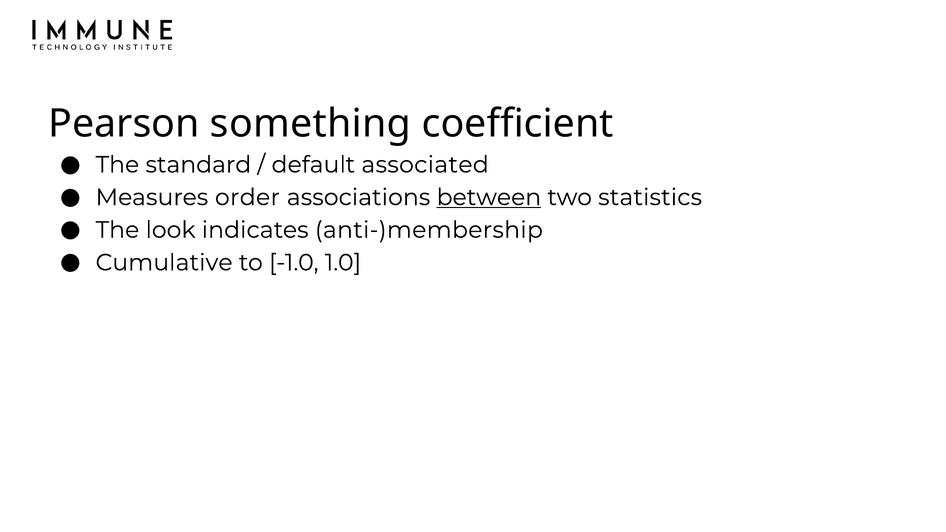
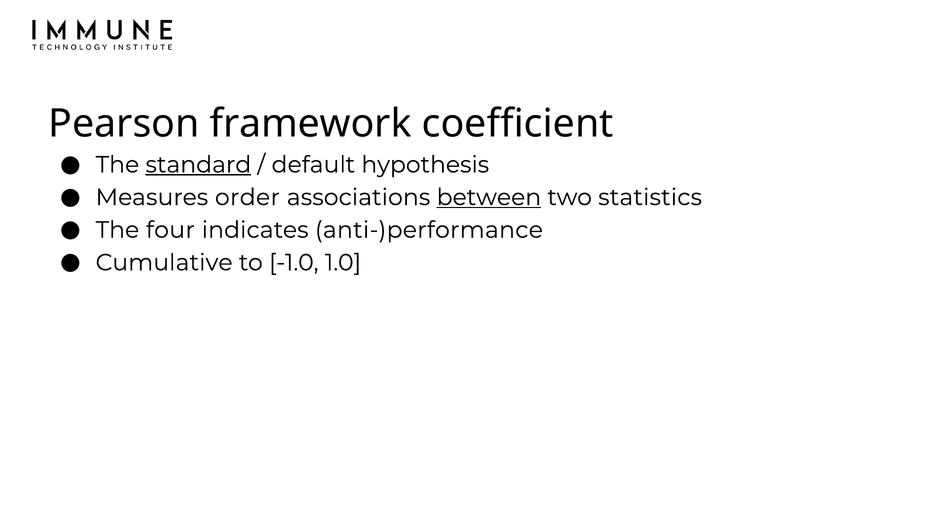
something: something -> framework
standard underline: none -> present
associated: associated -> hypothesis
look: look -> four
anti-)membership: anti-)membership -> anti-)performance
